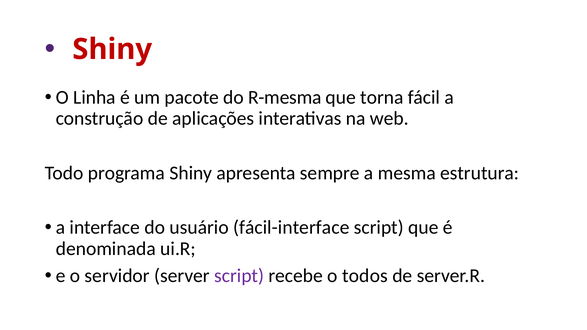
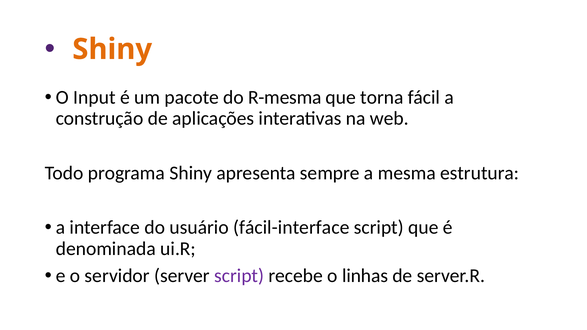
Shiny at (112, 49) colour: red -> orange
Linha: Linha -> Input
todos: todos -> linhas
